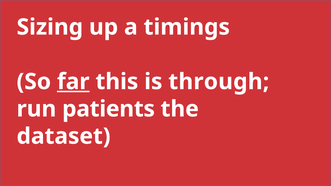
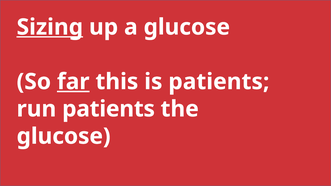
Sizing underline: none -> present
a timings: timings -> glucose
is through: through -> patients
dataset at (64, 136): dataset -> glucose
